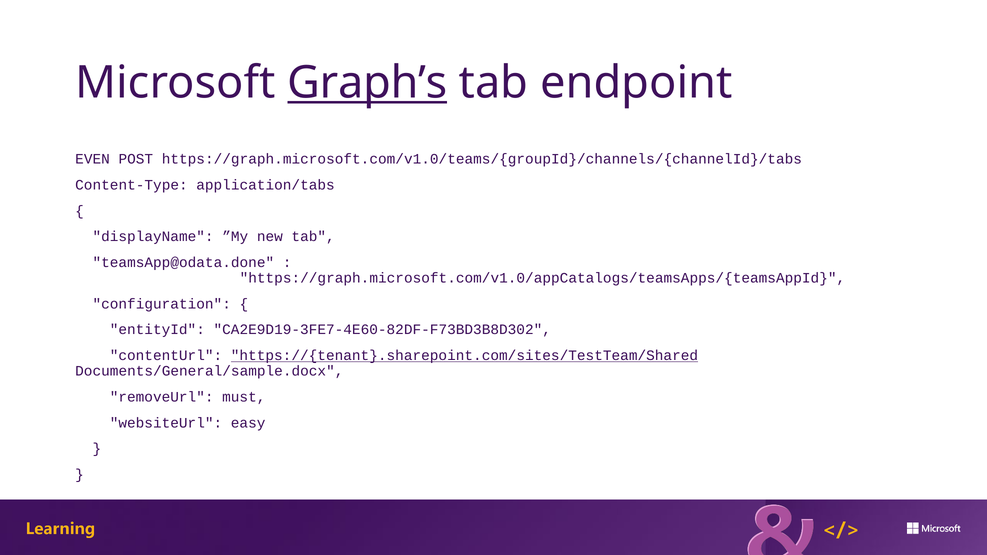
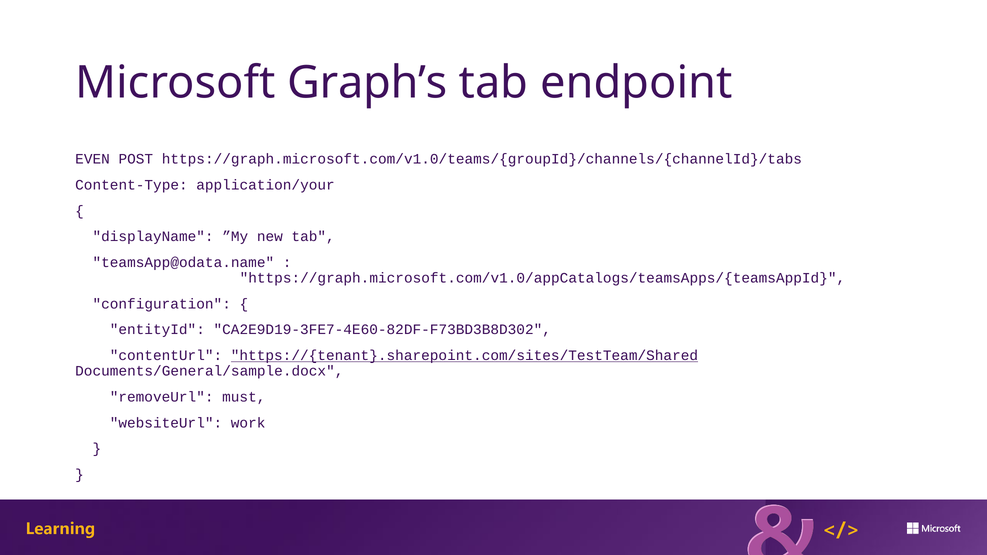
Graph’s underline: present -> none
application/tabs: application/tabs -> application/your
teamsApp@odata.done: teamsApp@odata.done -> teamsApp@odata.name
easy: easy -> work
